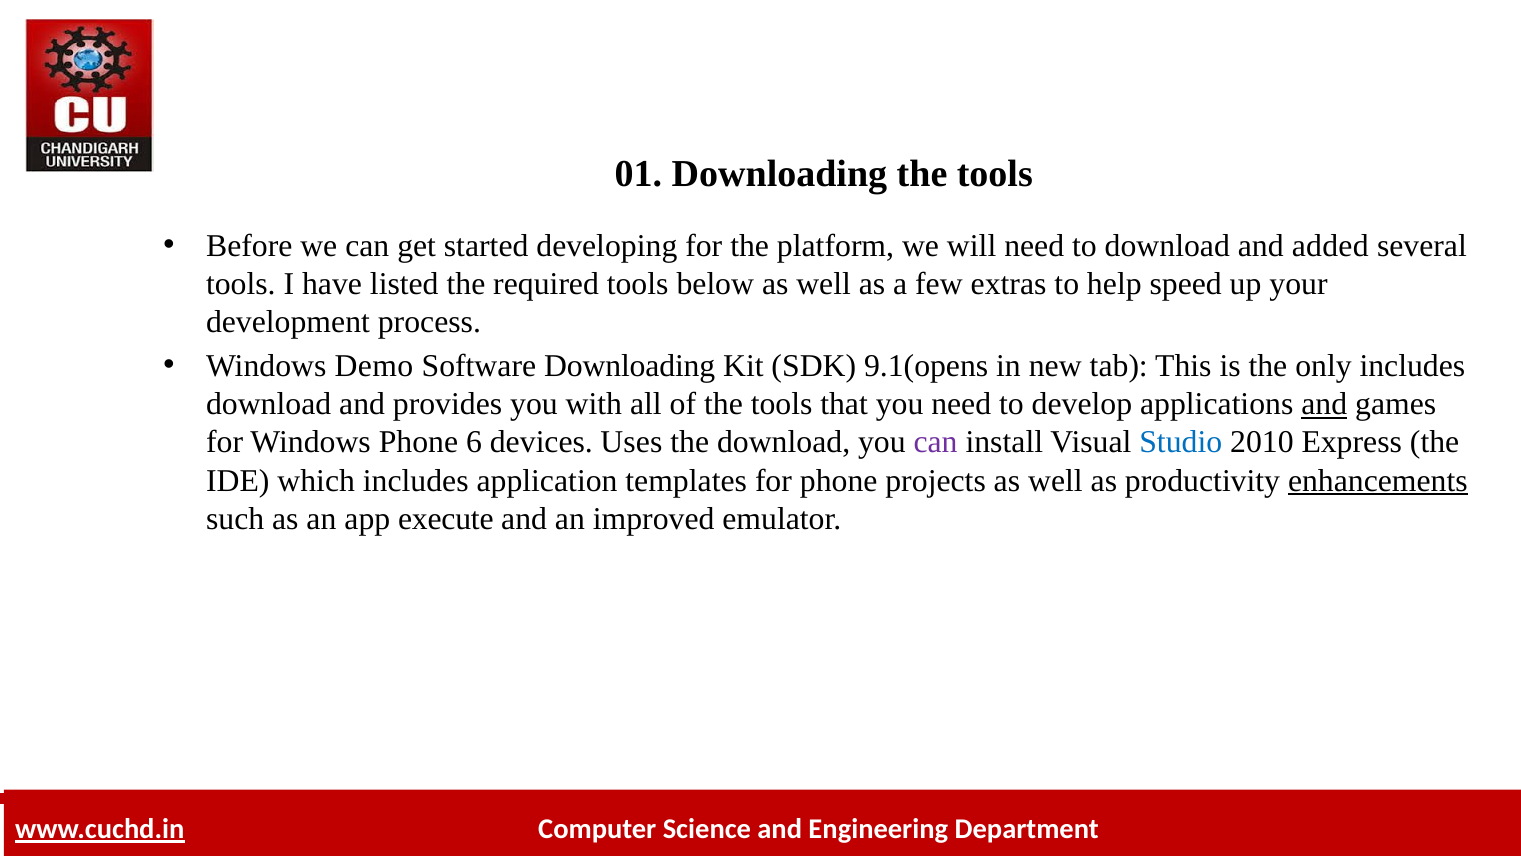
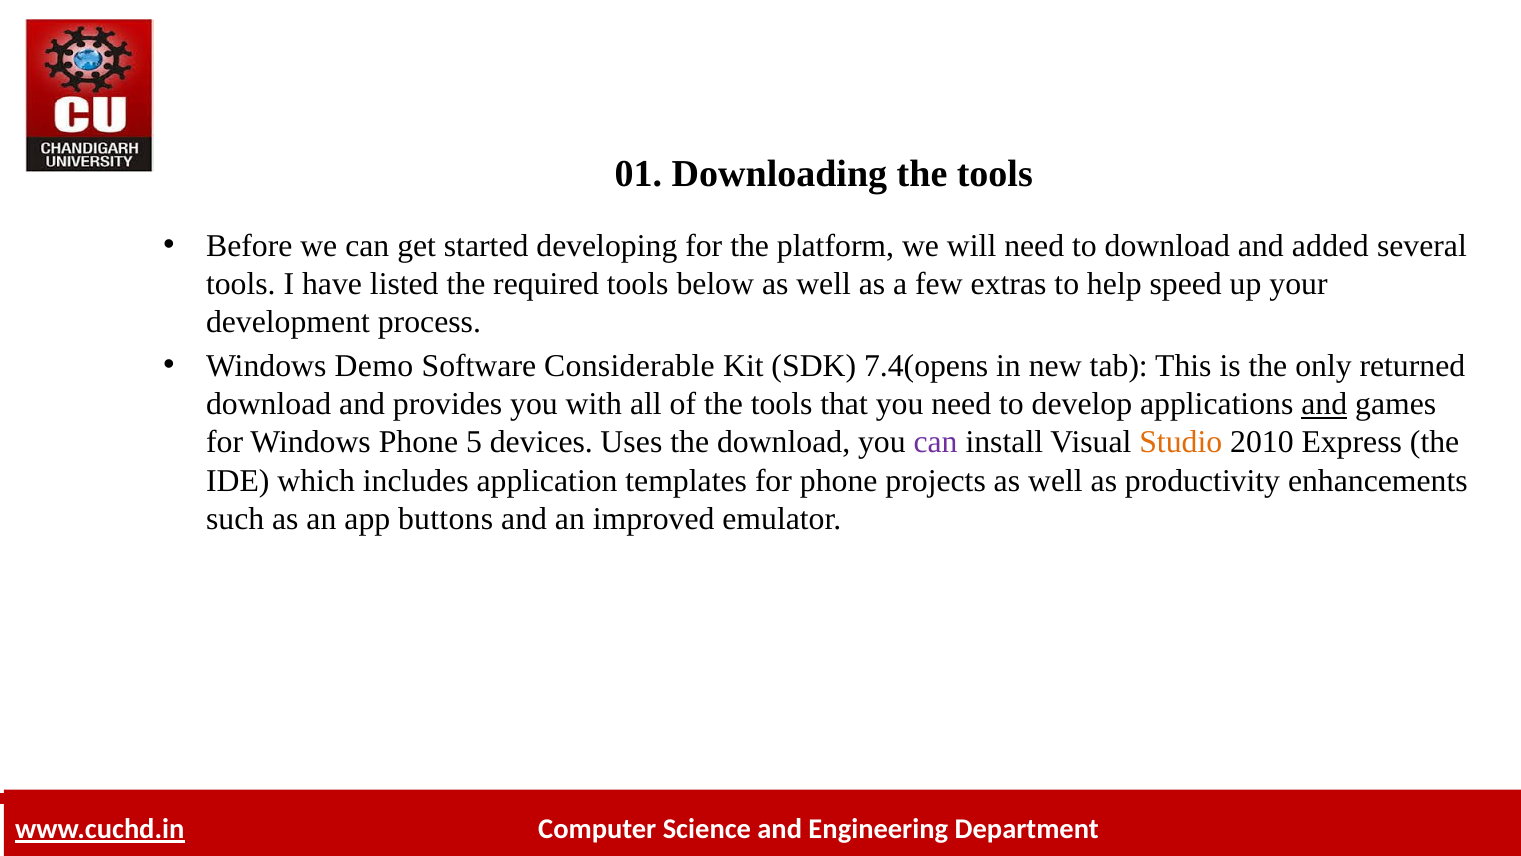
Software Downloading: Downloading -> Considerable
9.1(opens: 9.1(opens -> 7.4(opens
only includes: includes -> returned
6: 6 -> 5
Studio colour: blue -> orange
enhancements underline: present -> none
execute: execute -> buttons
